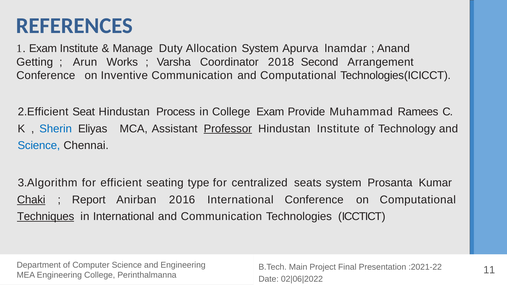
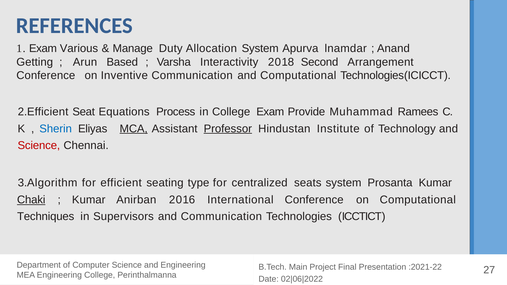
Exam Institute: Institute -> Various
Works: Works -> Based
Coordinator: Coordinator -> Interactivity
Seat Hindustan: Hindustan -> Equations
MCA underline: none -> present
Science at (39, 145) colour: blue -> red
Report at (89, 200): Report -> Kumar
Techniques underline: present -> none
in International: International -> Supervisors
11: 11 -> 27
